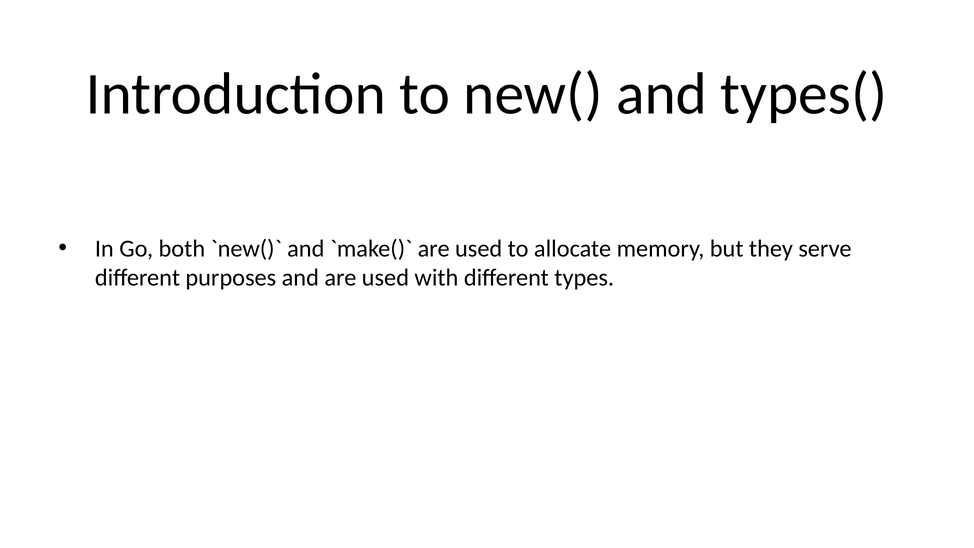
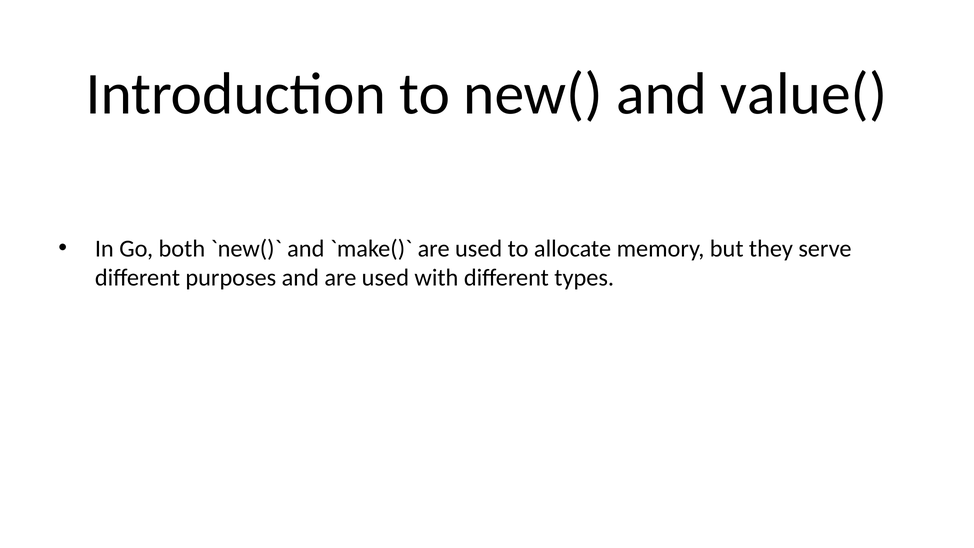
types(: types( -> value(
